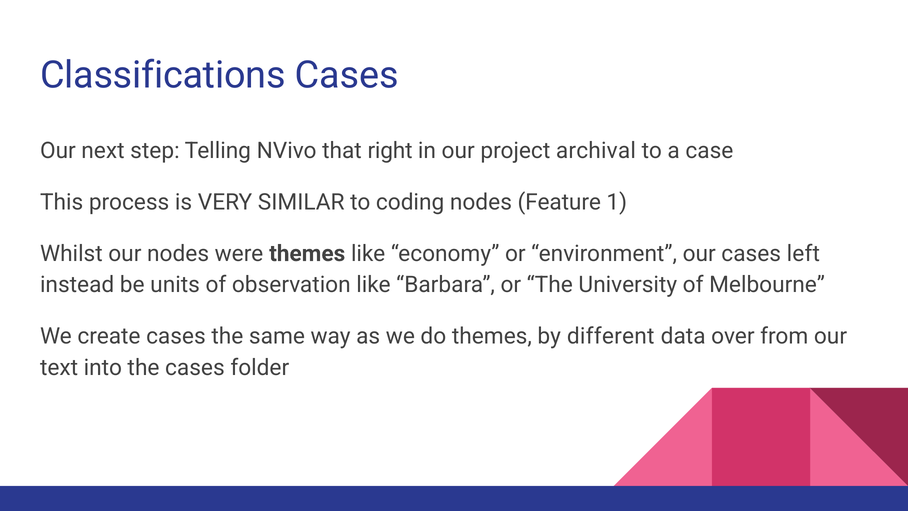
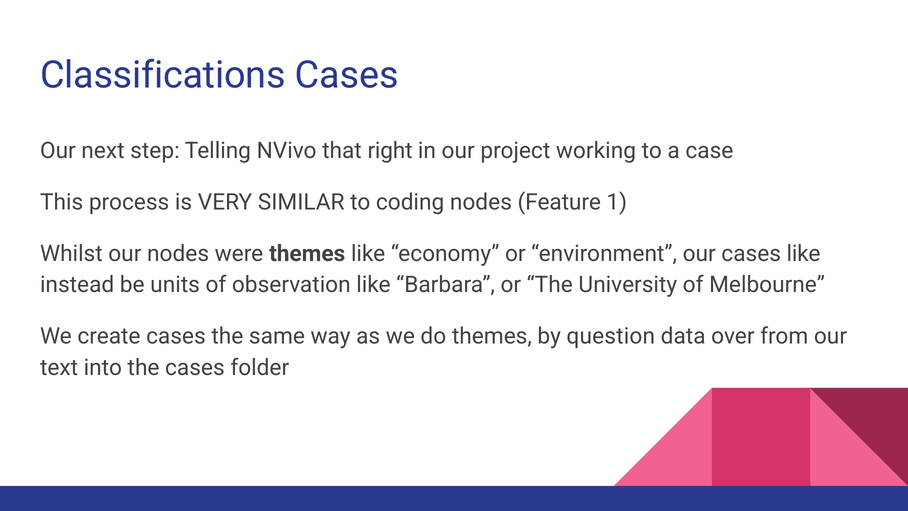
archival: archival -> working
cases left: left -> like
different: different -> question
